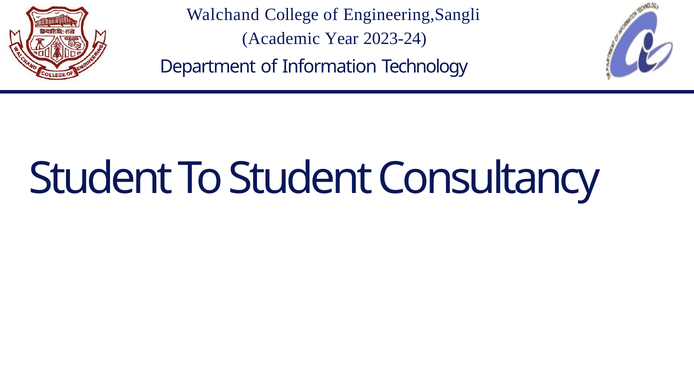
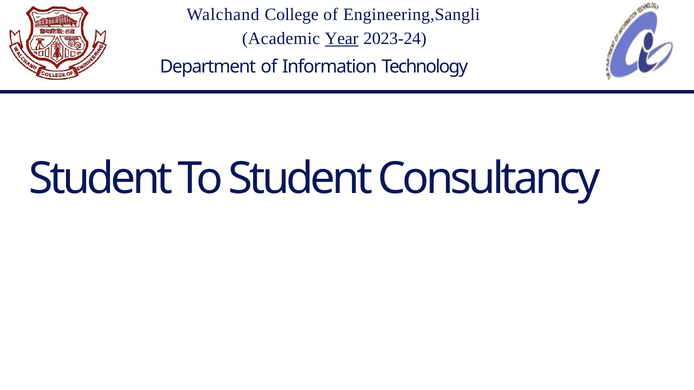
Year underline: none -> present
